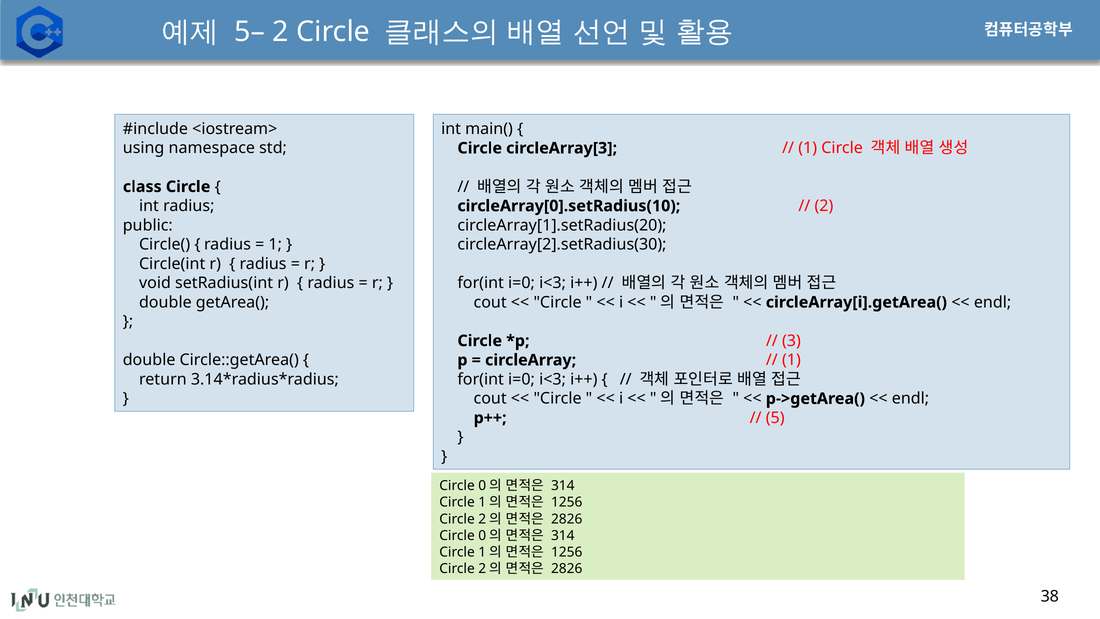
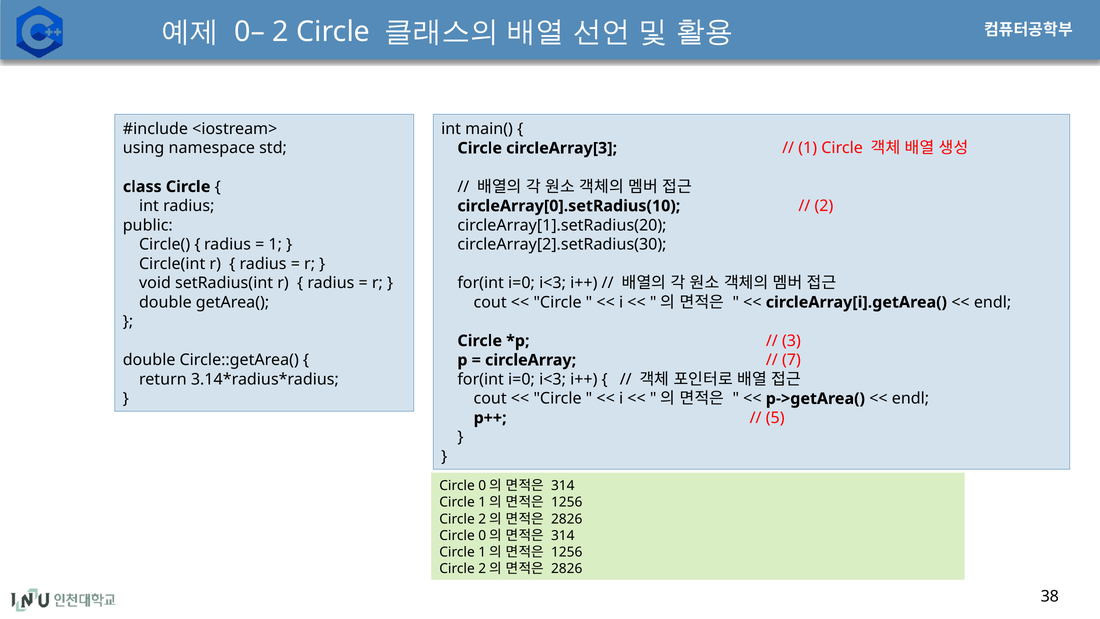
5–: 5– -> 0–
1 at (791, 360): 1 -> 7
